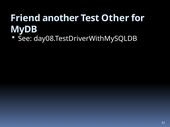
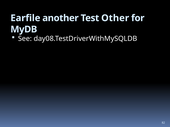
Friend: Friend -> Earfile
